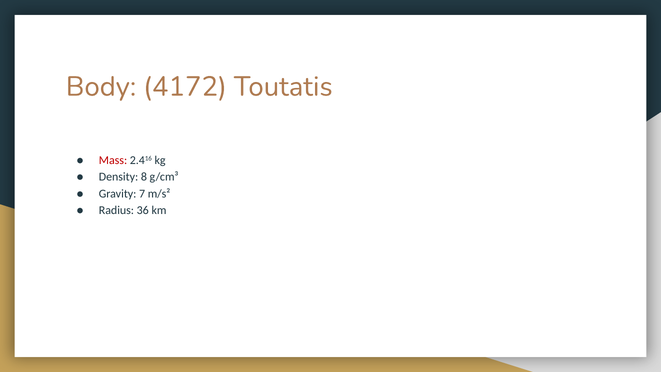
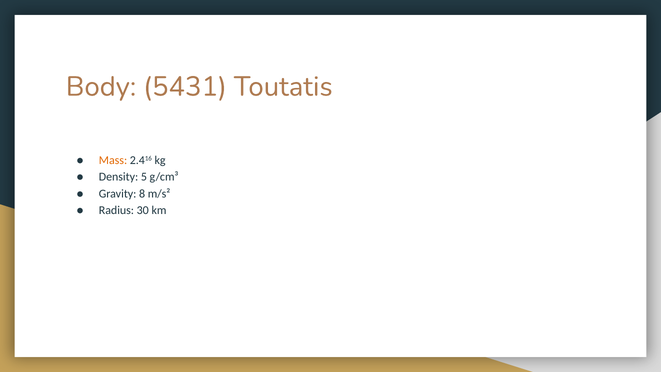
4172: 4172 -> 5431
Mass colour: red -> orange
8: 8 -> 5
7: 7 -> 8
36: 36 -> 30
